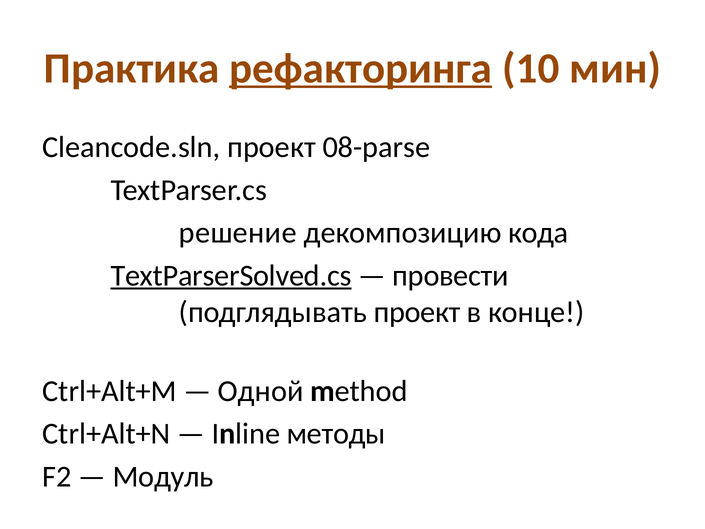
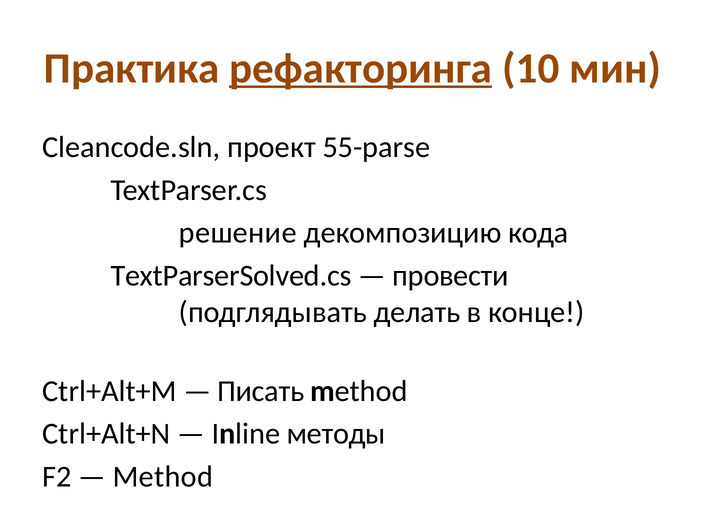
08-parse: 08-parse -> 55-parse
TextParserSolved.cs underline: present -> none
подглядывать проект: проект -> делать
Одной: Одной -> Писать
Модуль at (163, 476): Модуль -> Method
